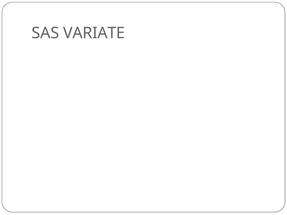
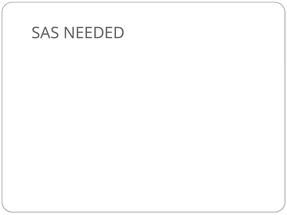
VARIATE: VARIATE -> NEEDED
